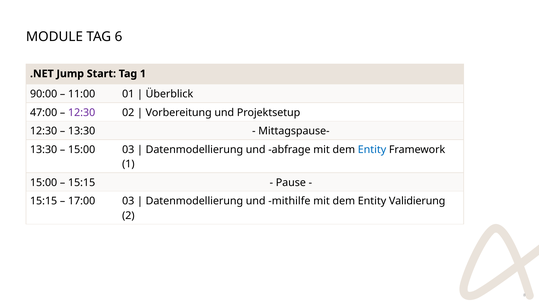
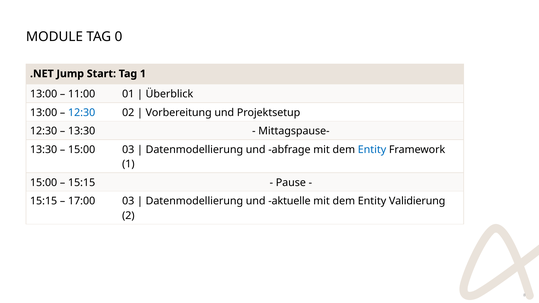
6: 6 -> 0
90:00 at (44, 94): 90:00 -> 13:00
47:00 at (44, 113): 47:00 -> 13:00
12:30 at (82, 113) colour: purple -> blue
mithilfe: mithilfe -> aktuelle
